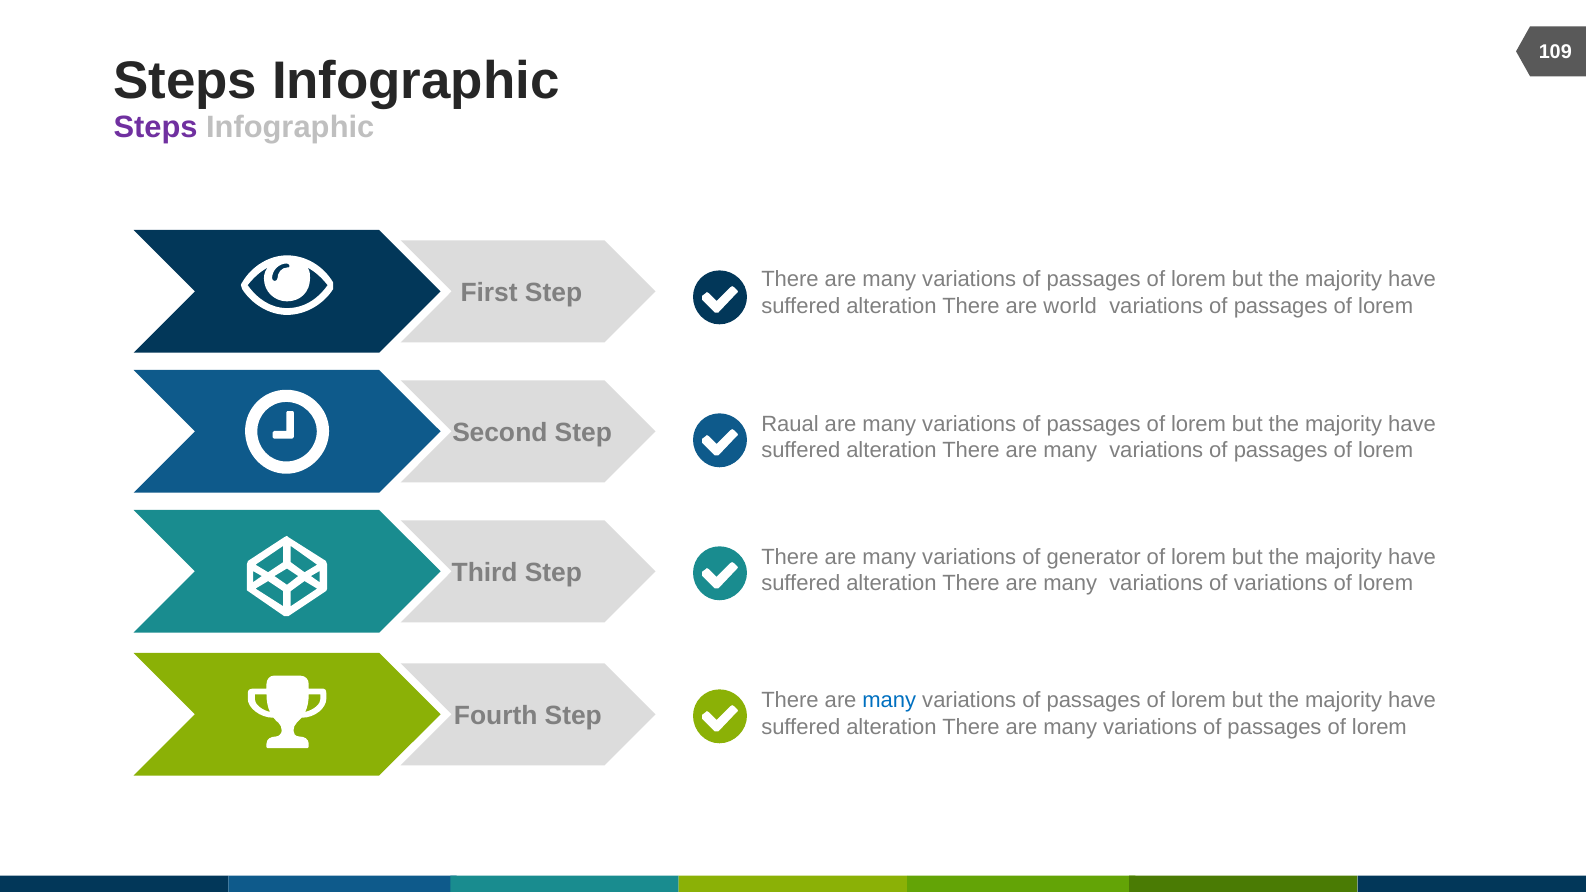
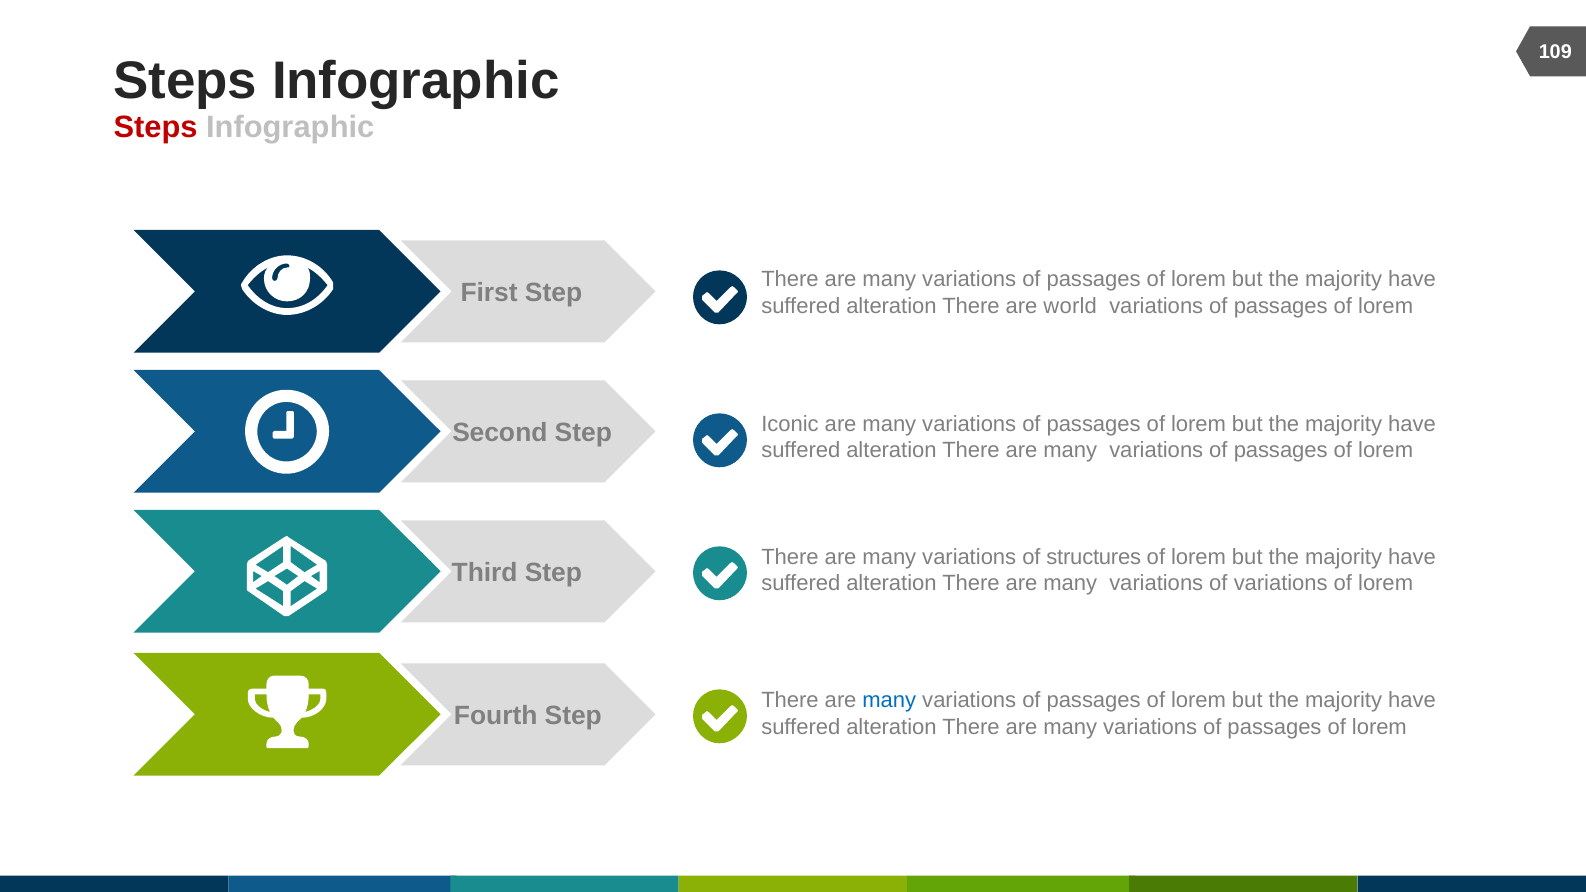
Steps at (156, 127) colour: purple -> red
Raual: Raual -> Iconic
generator: generator -> structures
